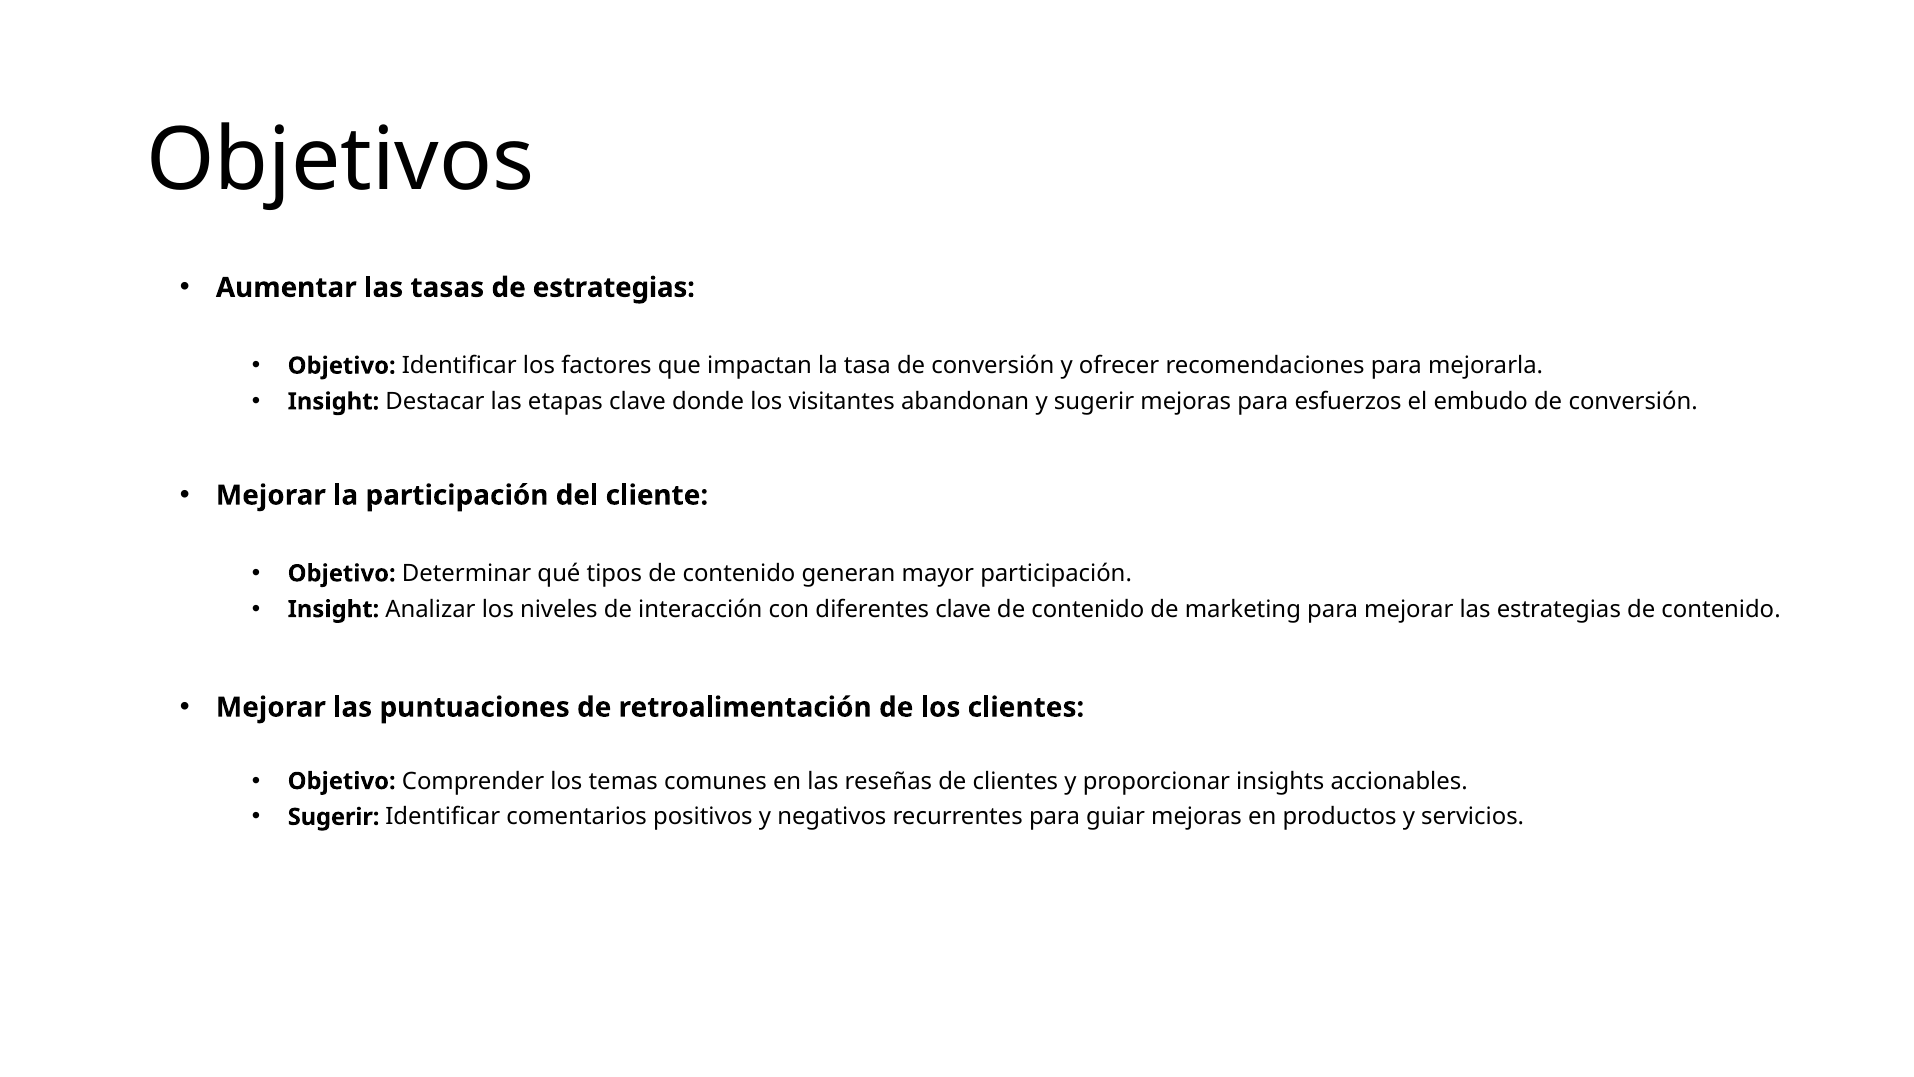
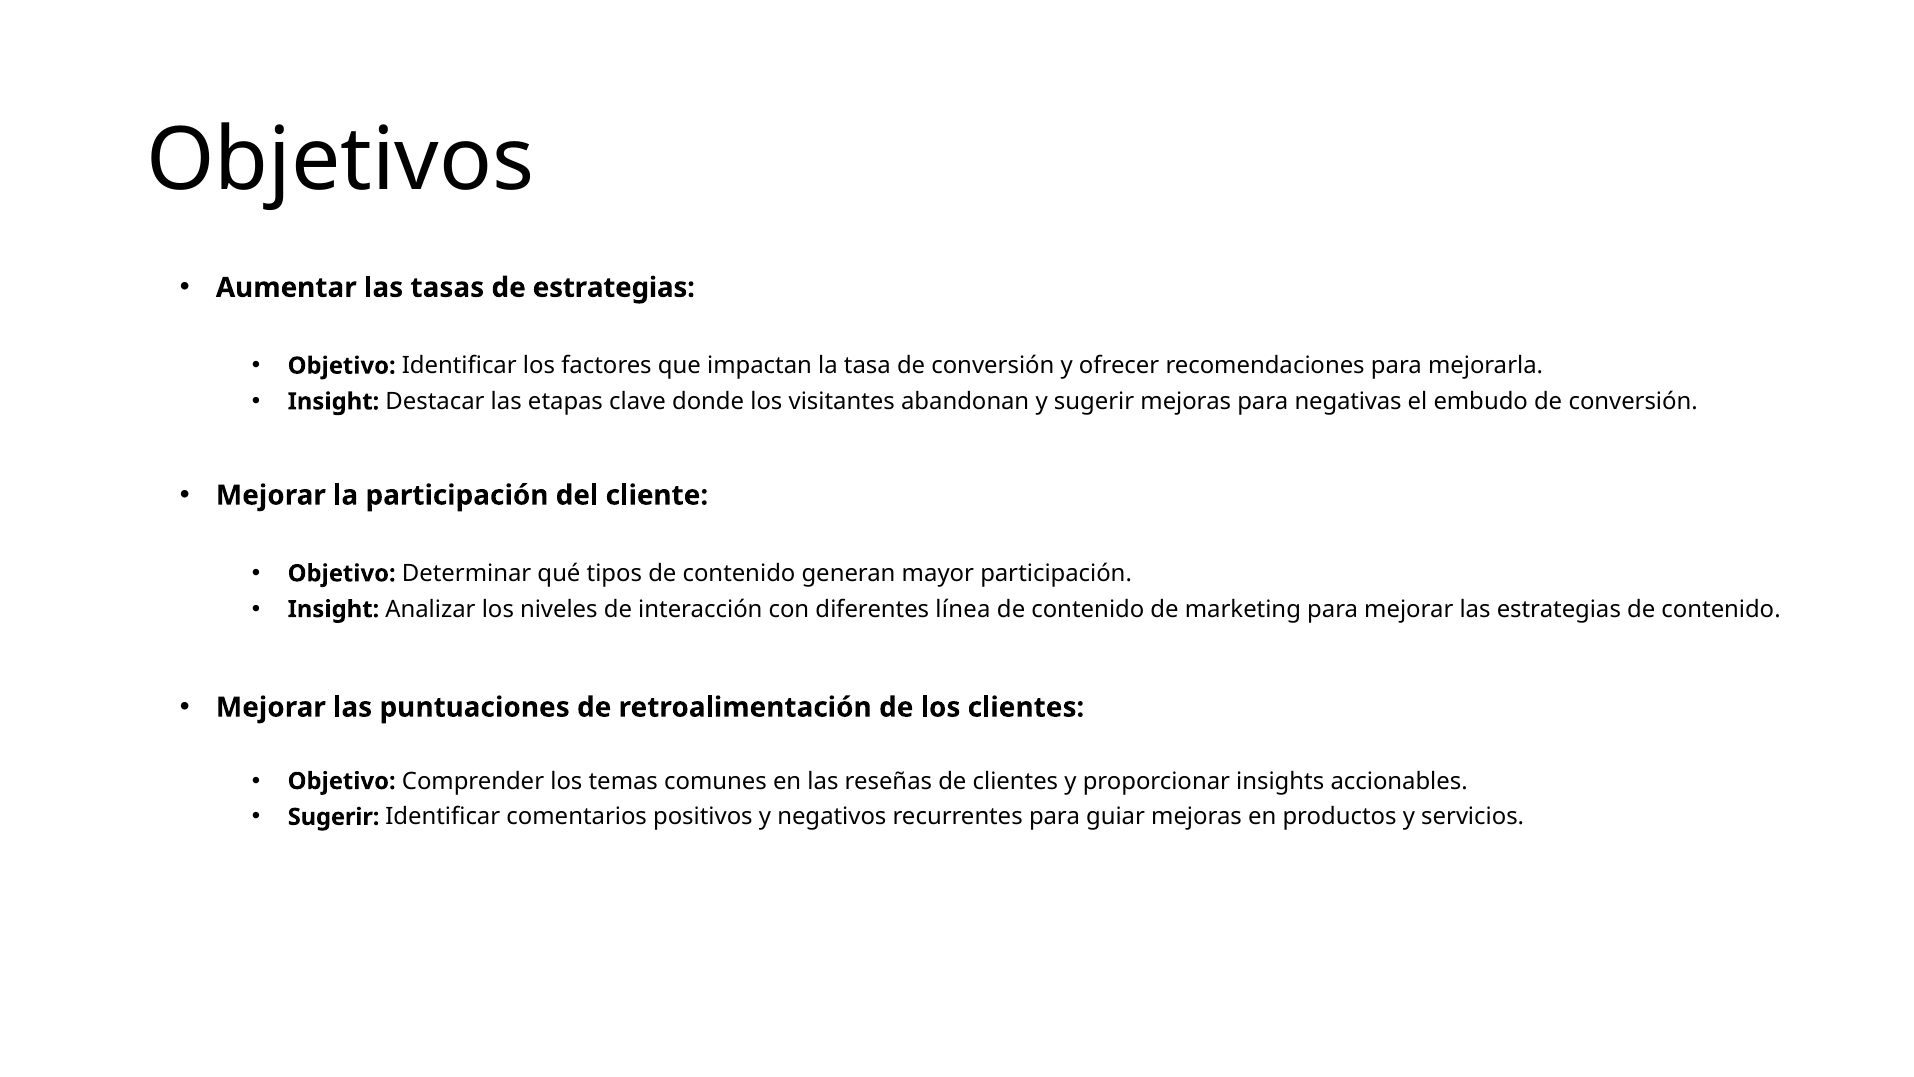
esfuerzos: esfuerzos -> negativas
diferentes clave: clave -> línea
